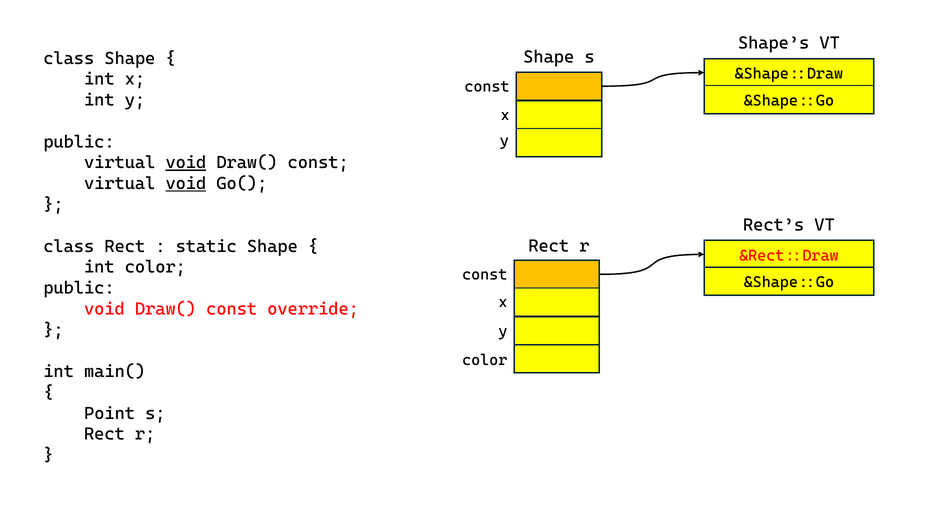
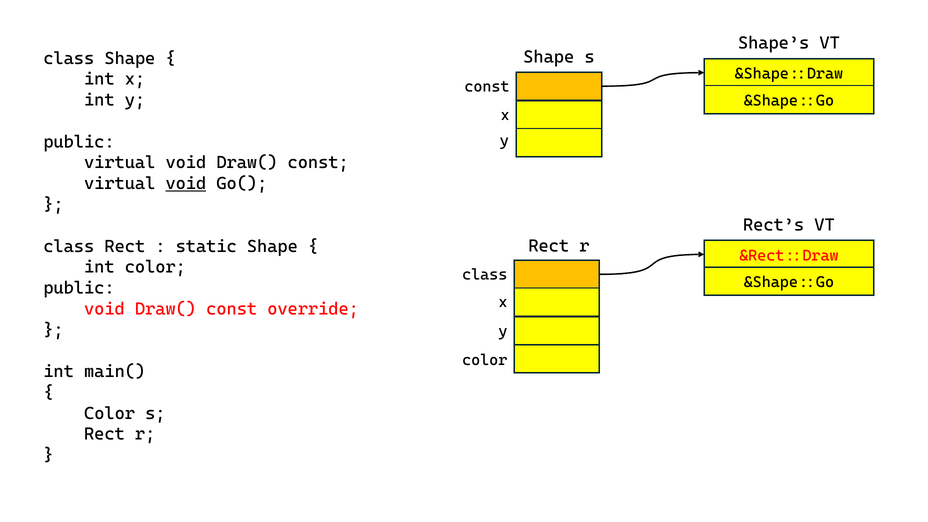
void at (186, 163) underline: present -> none
const at (485, 275): const -> class
Point at (110, 413): Point -> Color
